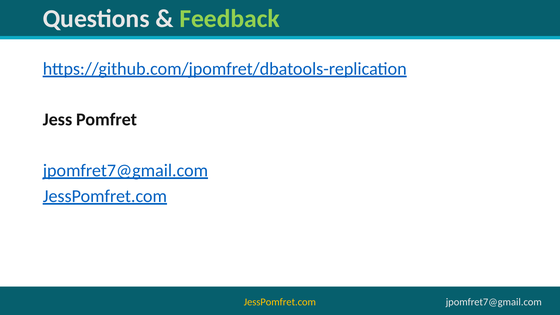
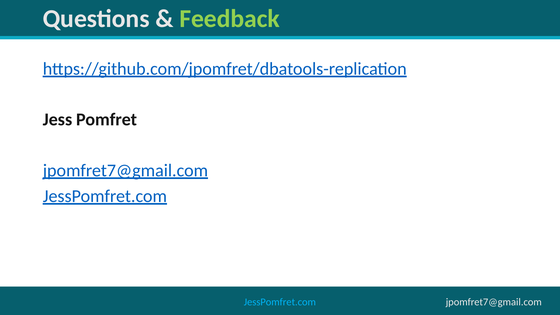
JessPomfret.com at (280, 302) colour: yellow -> light blue
